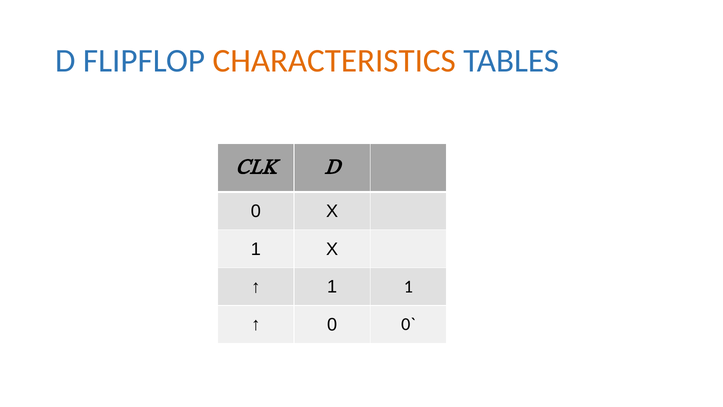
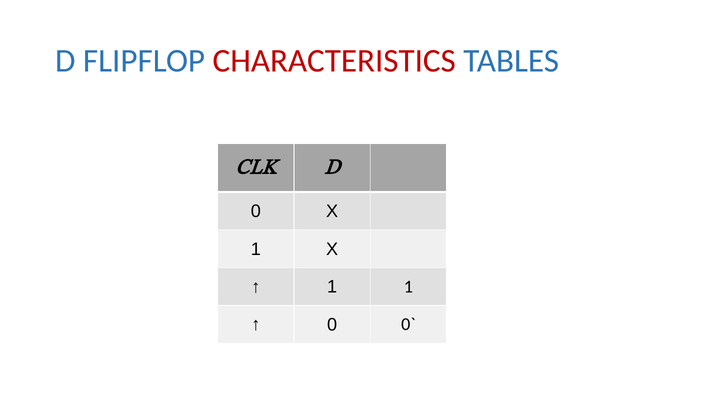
CHARACTERISTICS colour: orange -> red
